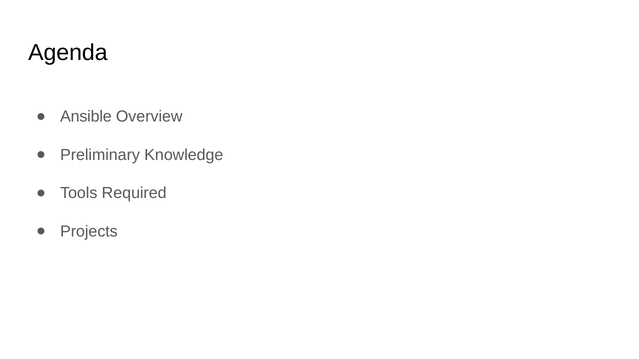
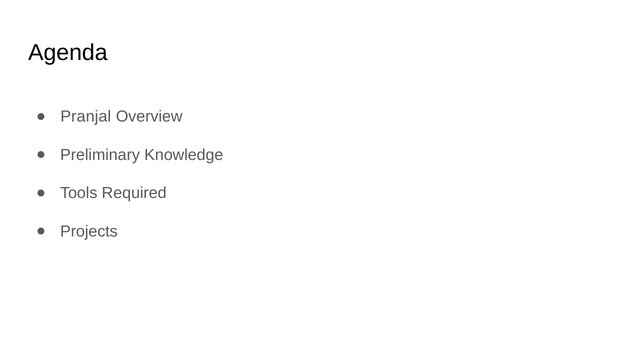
Ansible: Ansible -> Pranjal
